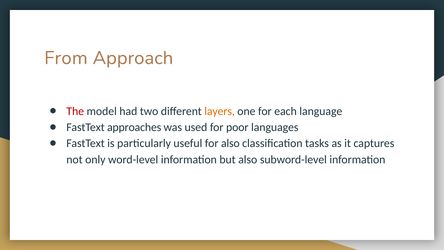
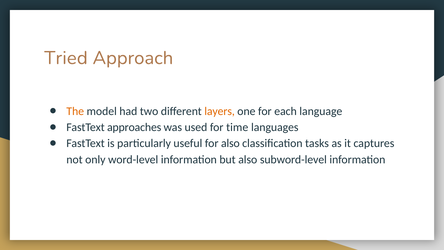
From: From -> Tried
The colour: red -> orange
poor: poor -> time
